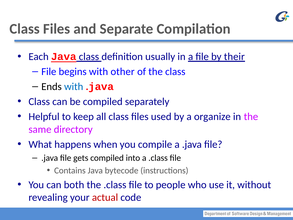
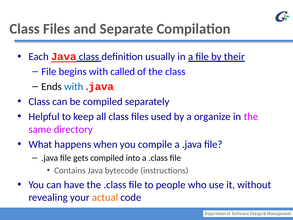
other: other -> called
both: both -> have
actual colour: red -> orange
